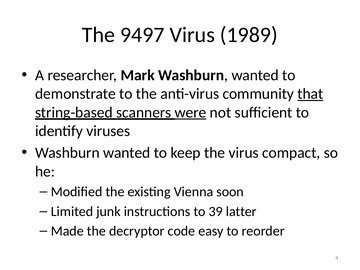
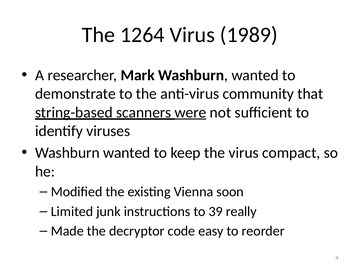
9497: 9497 -> 1264
that underline: present -> none
latter: latter -> really
